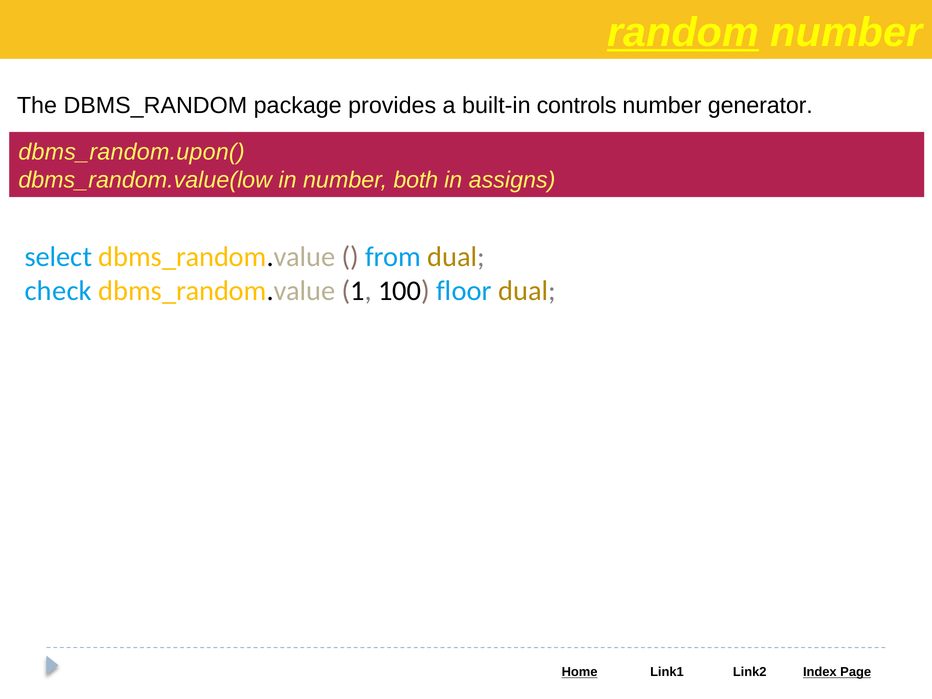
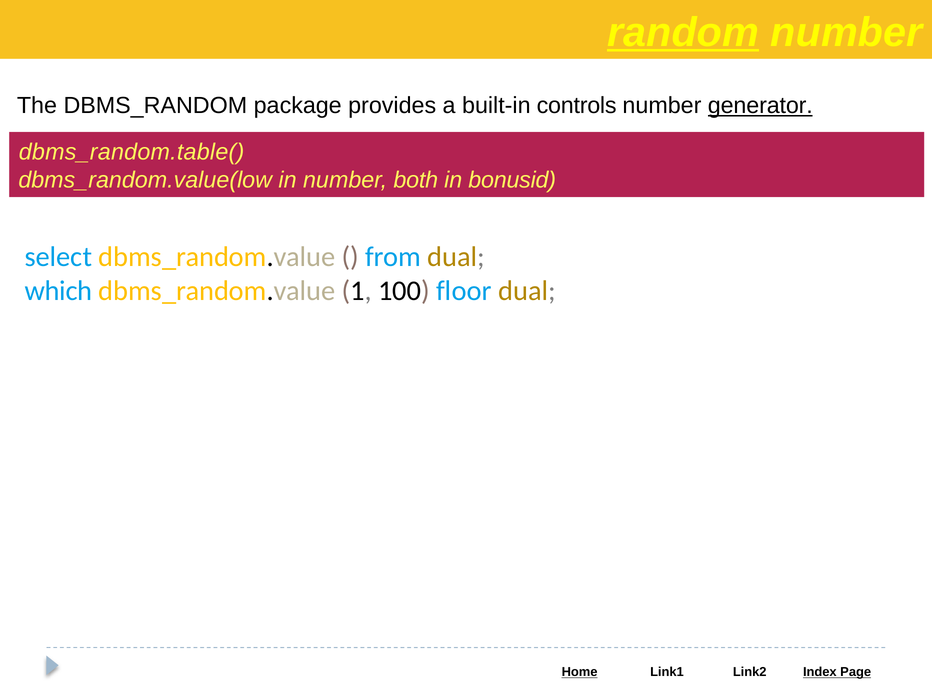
generator underline: none -> present
dbms_random.upon(: dbms_random.upon( -> dbms_random.table(
assigns: assigns -> bonusid
check: check -> which
